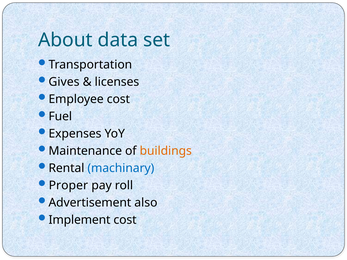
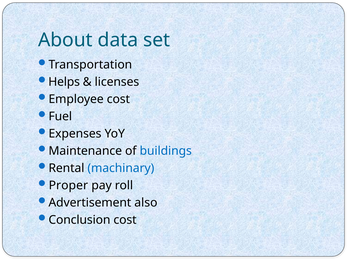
Gives: Gives -> Helps
buildings colour: orange -> blue
Implement: Implement -> Conclusion
